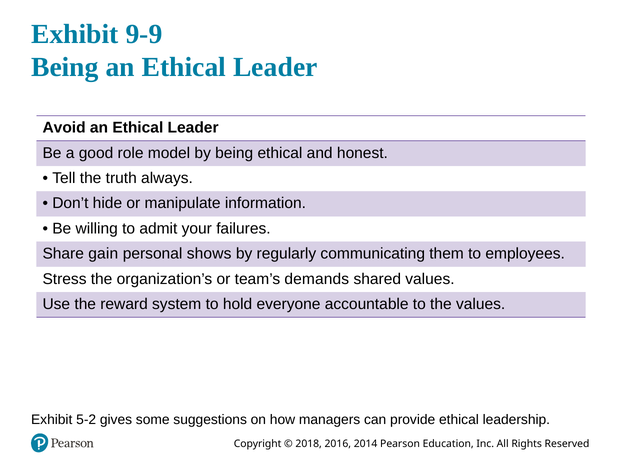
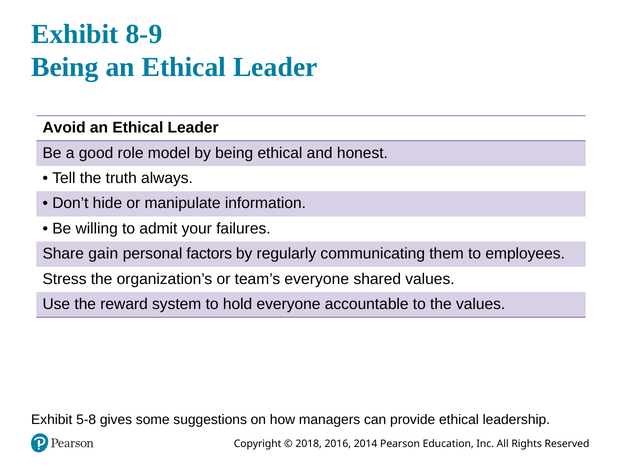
9-9: 9-9 -> 8-9
shows: shows -> factors
team’s demands: demands -> everyone
5-2: 5-2 -> 5-8
